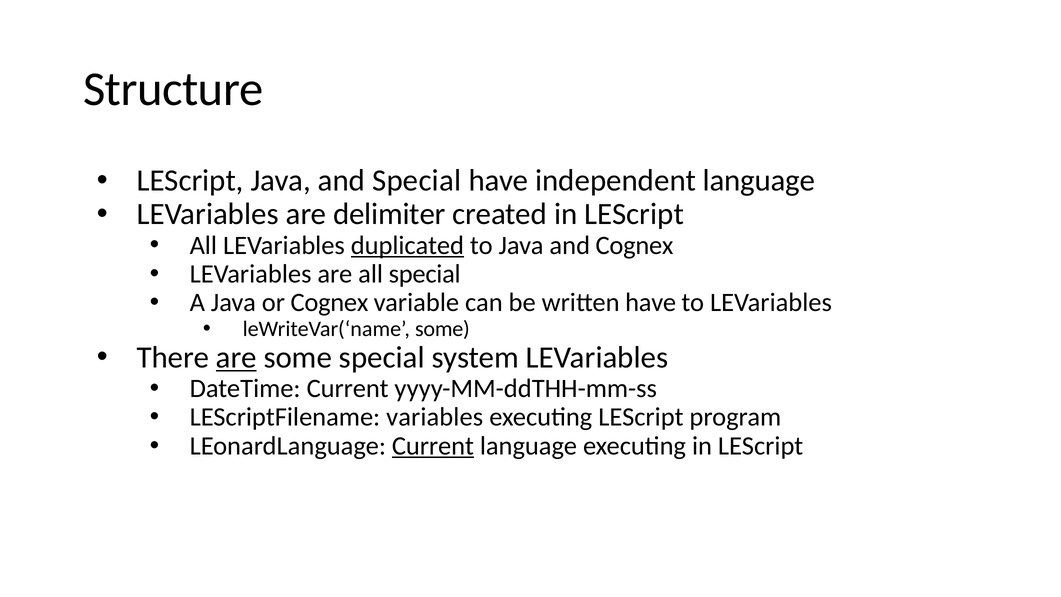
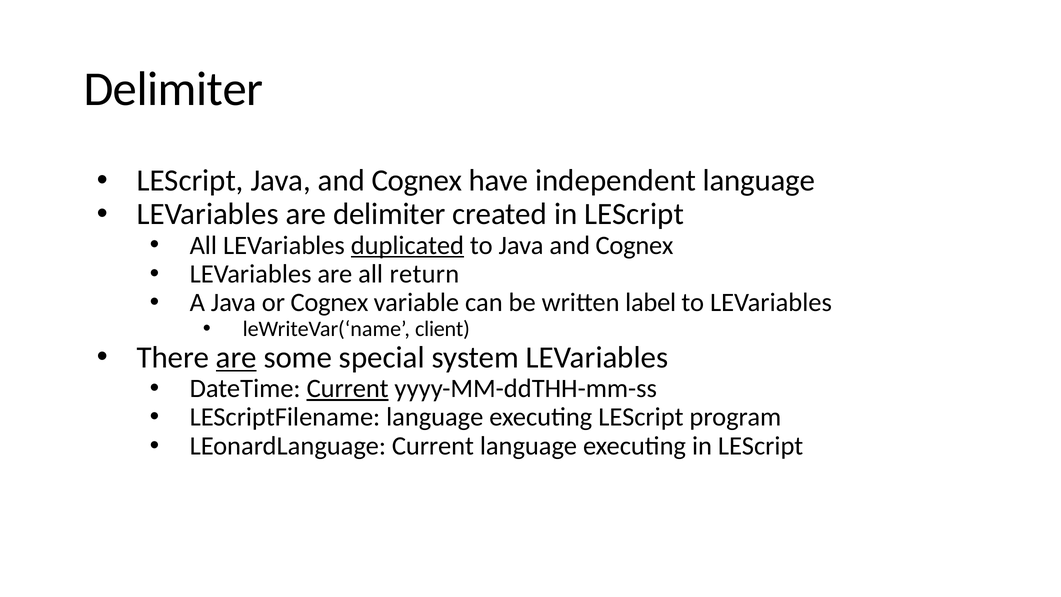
Structure at (173, 89): Structure -> Delimiter
LEScript Java and Special: Special -> Cognex
all special: special -> return
written have: have -> label
leWriteVar(‘name some: some -> client
Current at (348, 388) underline: none -> present
LEScriptFilename variables: variables -> language
Current at (433, 446) underline: present -> none
